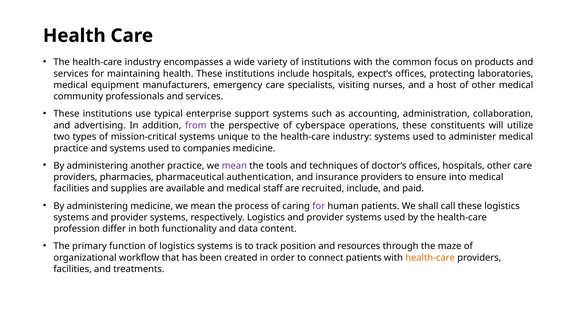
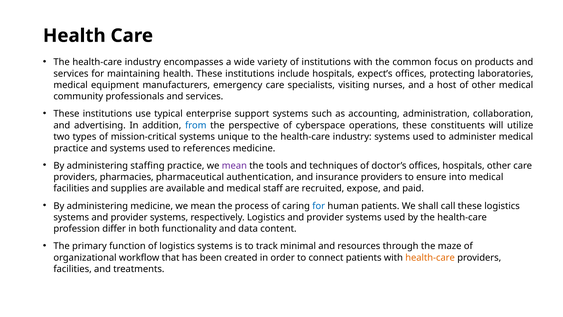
from colour: purple -> blue
companies: companies -> references
another: another -> staffing
recruited include: include -> expose
for at (319, 206) colour: purple -> blue
position: position -> minimal
